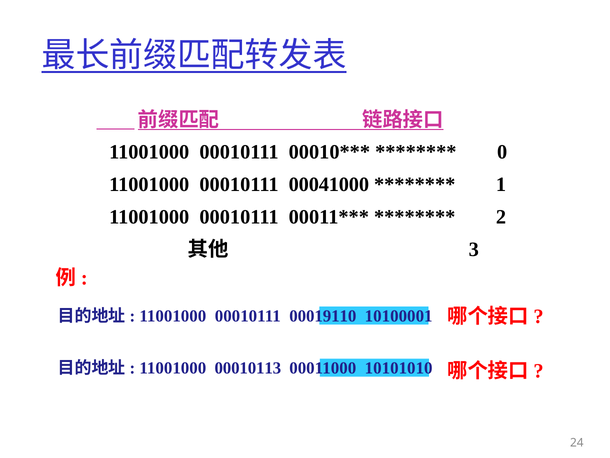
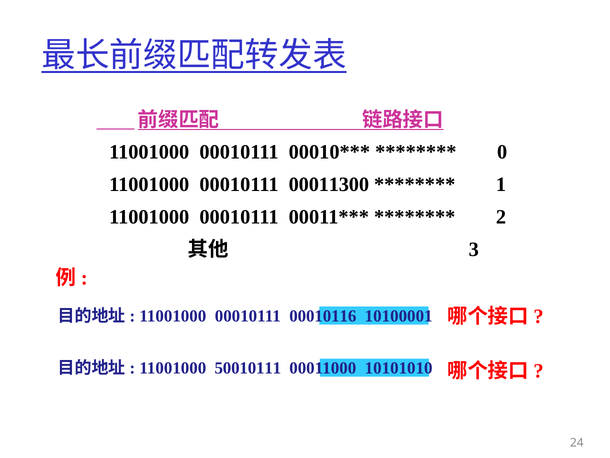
00041000: 00041000 -> 00011300
00019110: 00019110 -> 00010116
00010113: 00010113 -> 50010111
